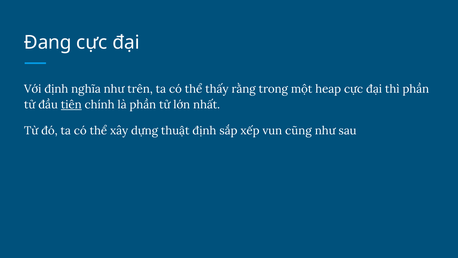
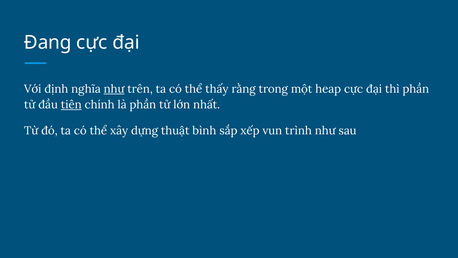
như at (114, 89) underline: none -> present
thuật định: định -> bình
cũng: cũng -> trình
